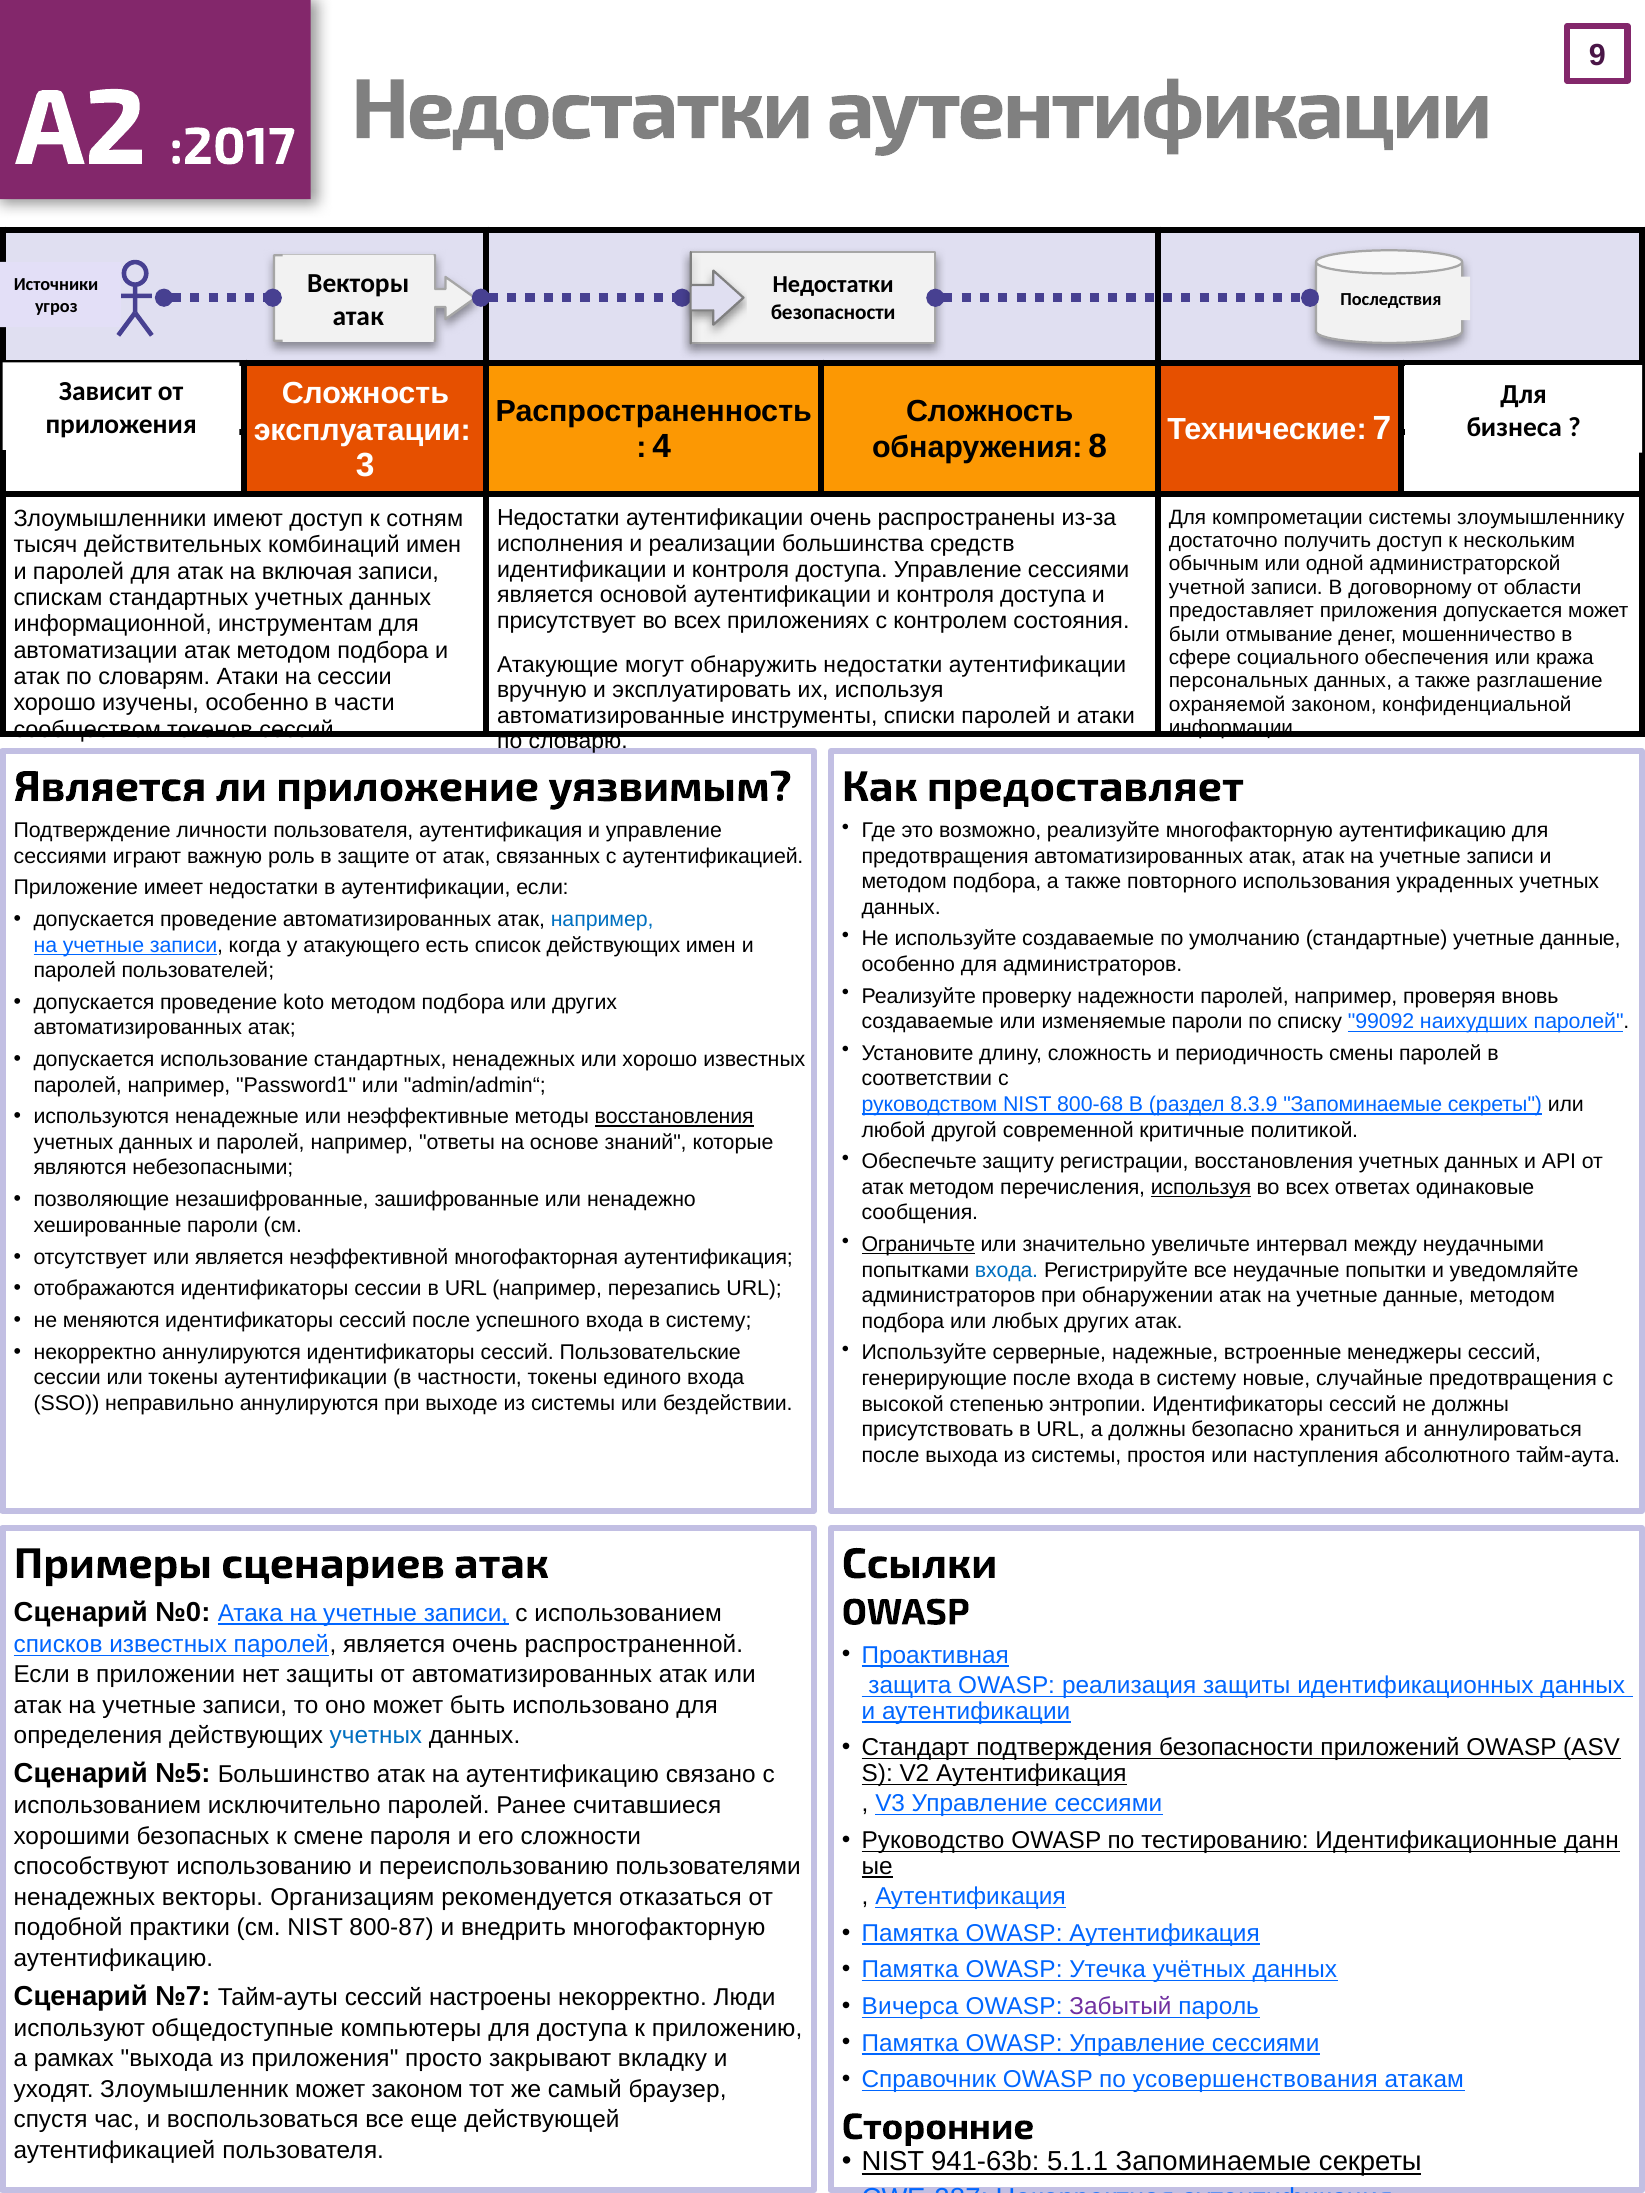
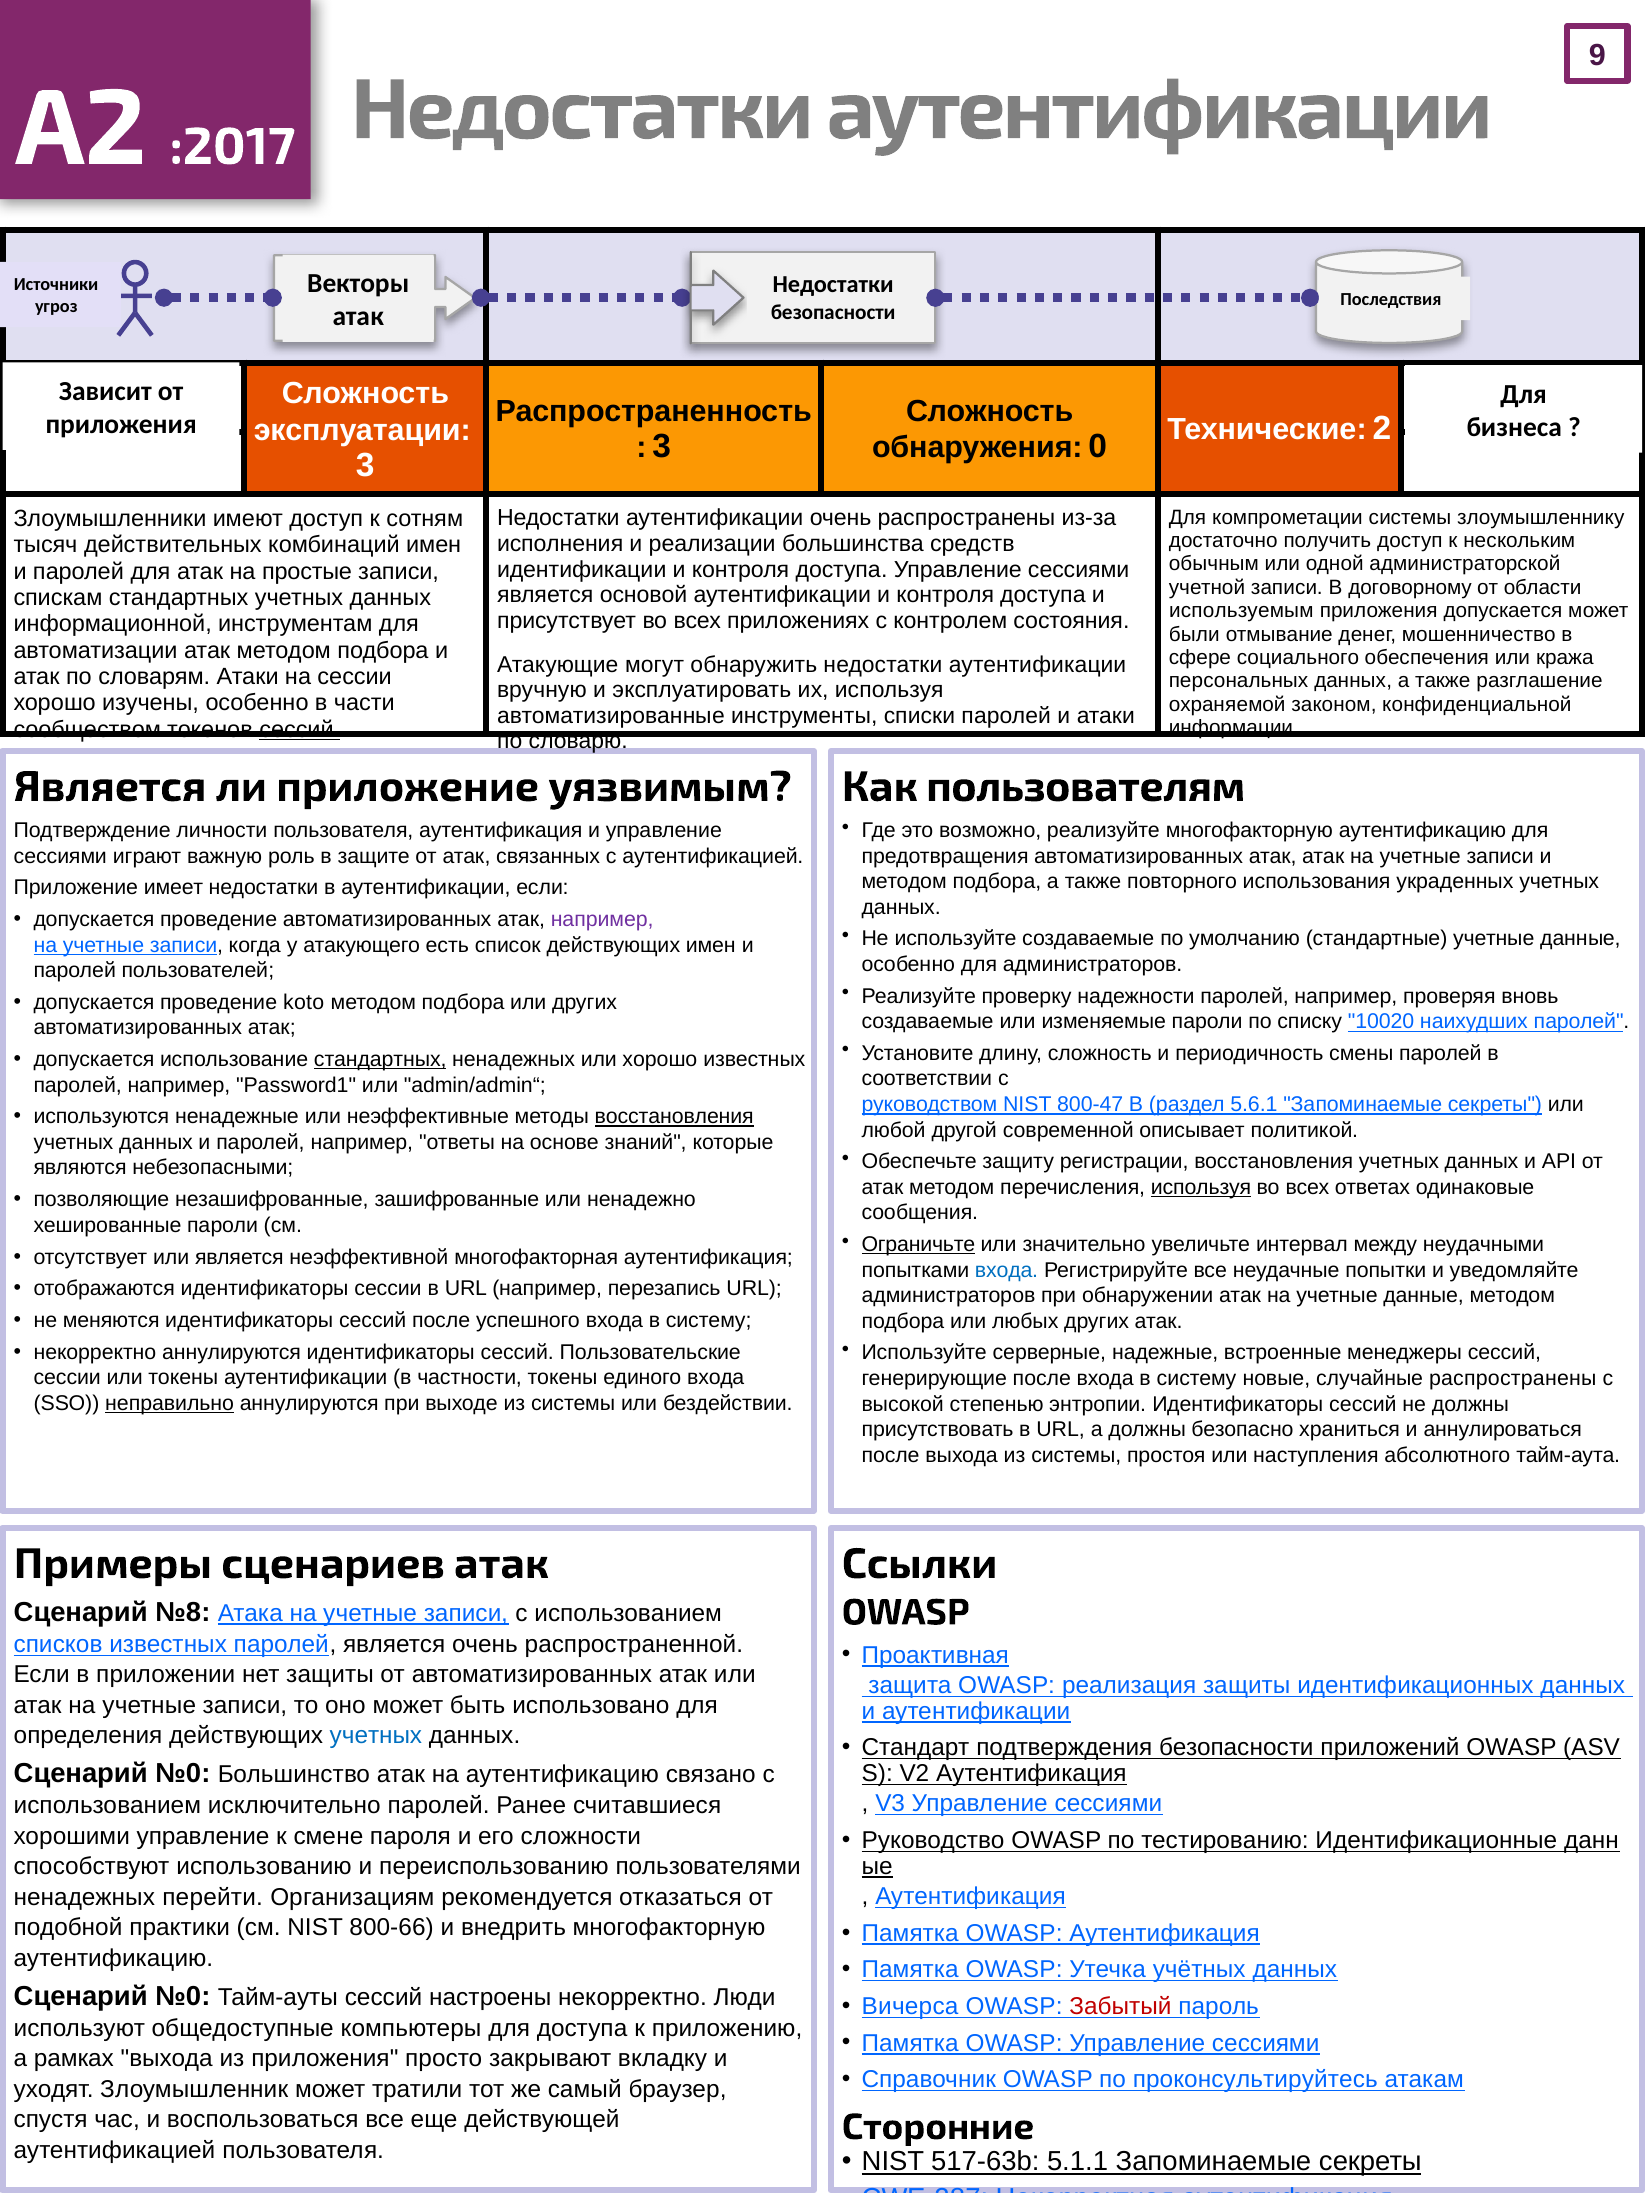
7: 7 -> 2
4 at (662, 447): 4 -> 3
8: 8 -> 0
включая: включая -> простые
предоставляет at (1241, 611): предоставляет -> используемым
сессий at (300, 729) underline: none -> present
Как предоставляет: предоставляет -> пользователям
например at (602, 920) colour: blue -> purple
99092: 99092 -> 10020
стандартных at (380, 1060) underline: none -> present
800-68: 800-68 -> 800-47
8.3.9: 8.3.9 -> 5.6.1
критичные: критичные -> описывает
случайные предотвращения: предотвращения -> распространены
неправильно underline: none -> present
№0: №0 -> №8
№5 at (183, 1774): №5 -> №0
хорошими безопасных: безопасных -> управление
ненадежных векторы: векторы -> перейти
800-87: 800-87 -> 800-66
№7 at (183, 1997): №7 -> №0
Забытый colour: purple -> red
усовершенствования: усовершенствования -> проконсультируйтесь
может законом: законом -> тратили
941-63b: 941-63b -> 517-63b
